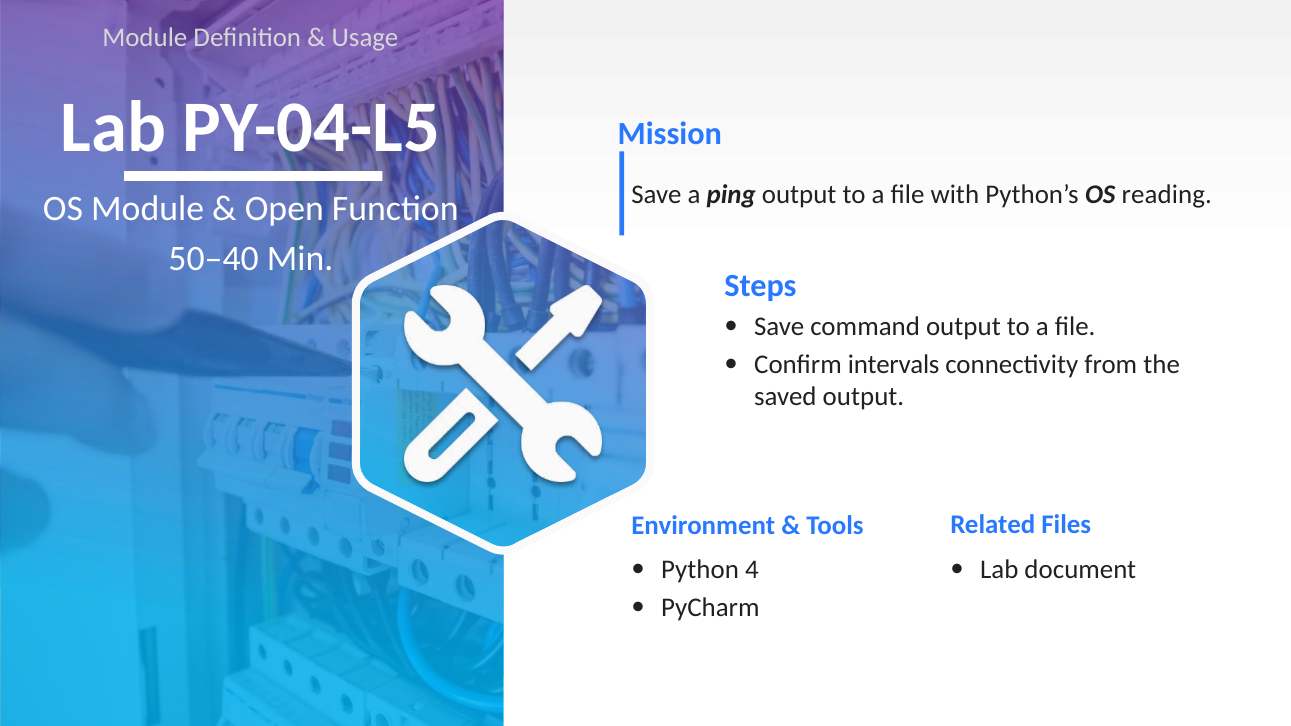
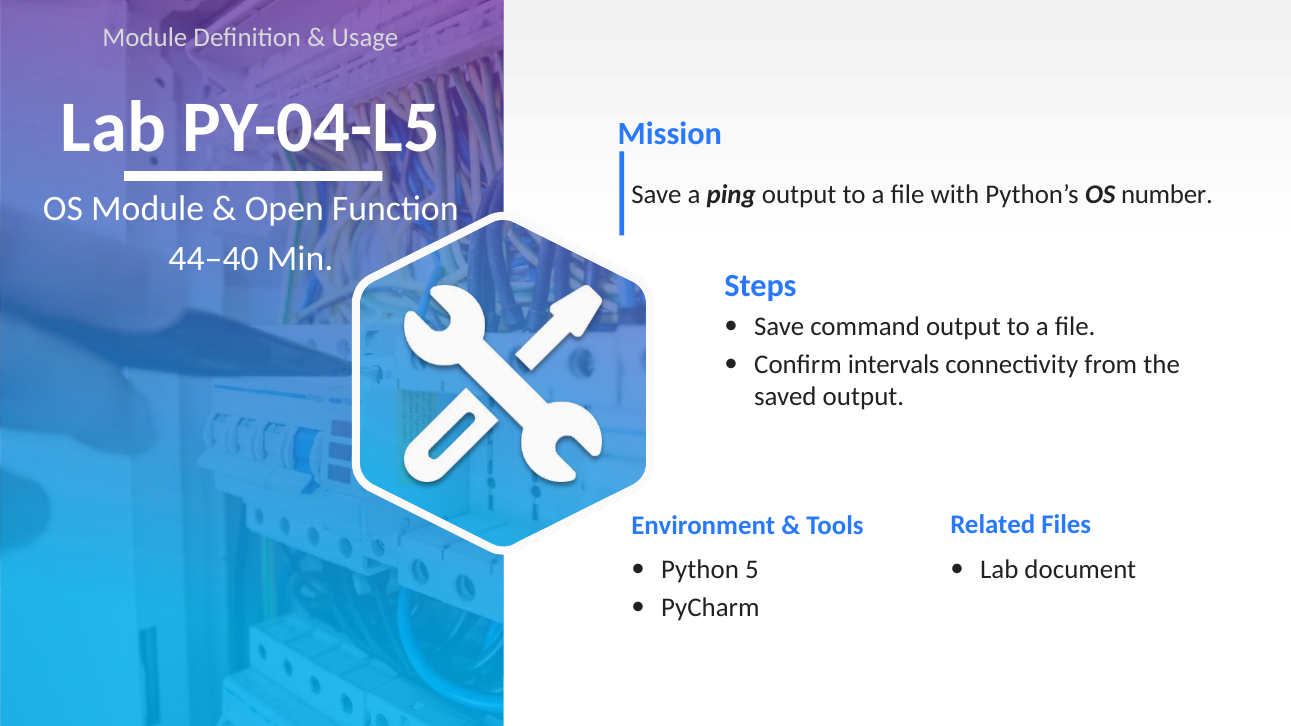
reading: reading -> number
50–40: 50–40 -> 44–40
4: 4 -> 5
